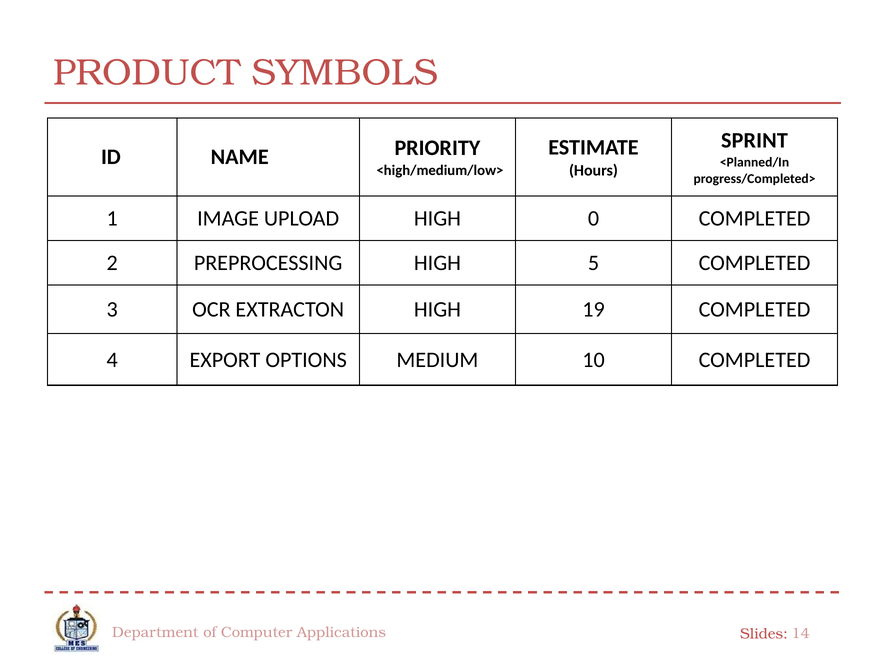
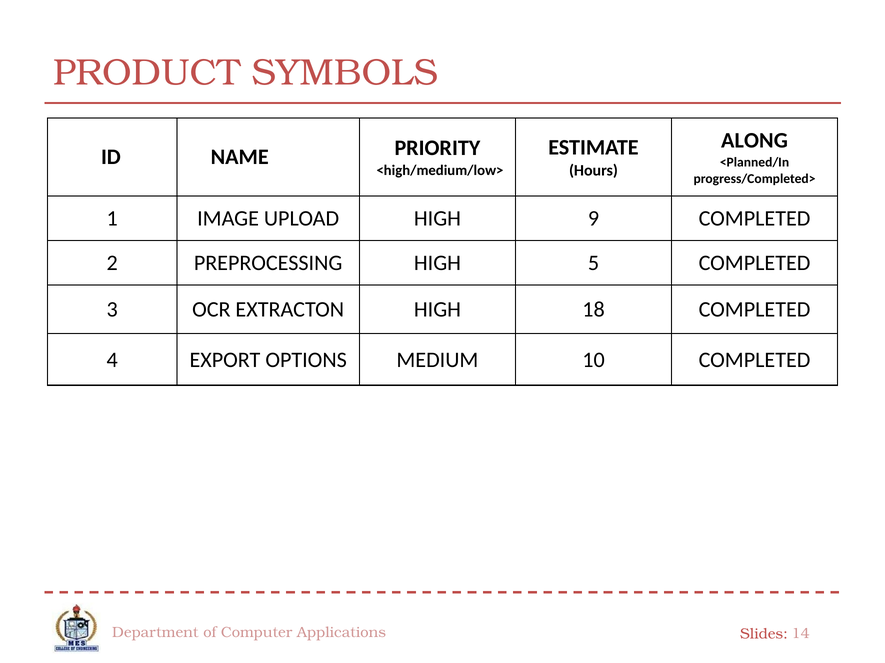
SPRINT: SPRINT -> ALONG
0: 0 -> 9
19: 19 -> 18
